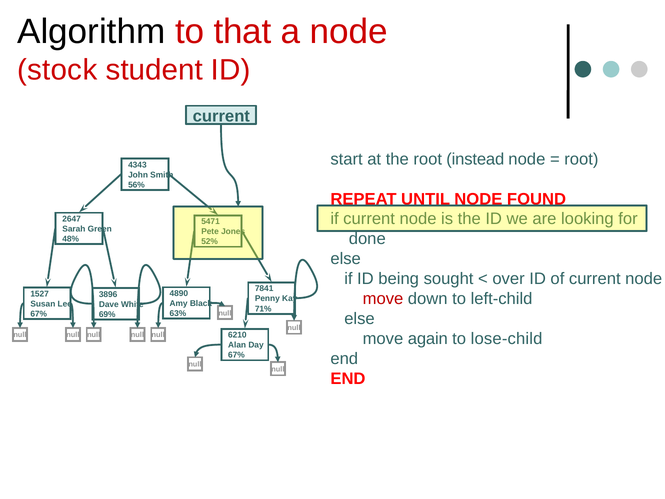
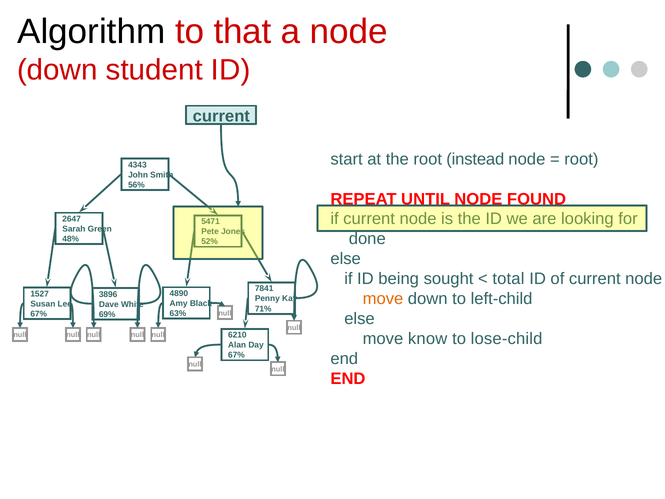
stock at (57, 70): stock -> down
over: over -> total
move at (383, 299) colour: red -> orange
again: again -> know
